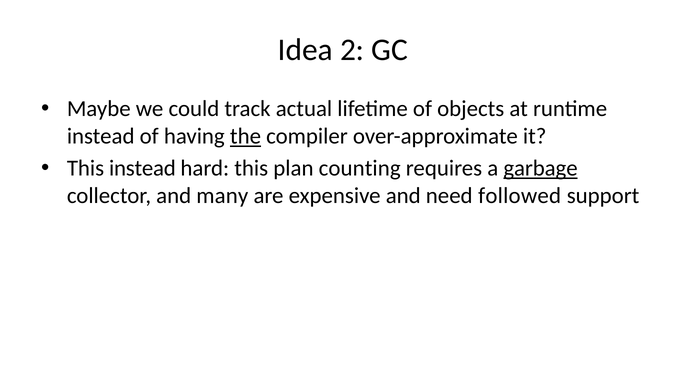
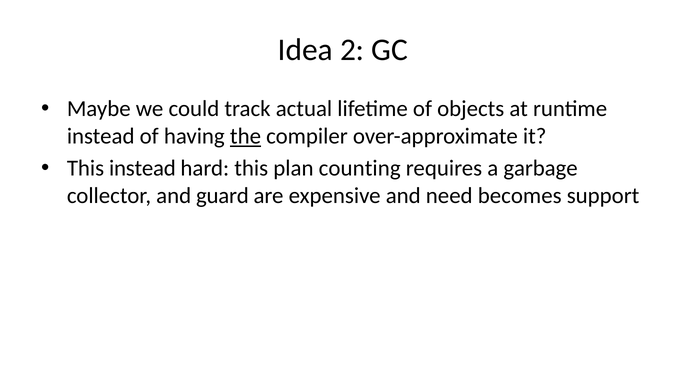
garbage underline: present -> none
many: many -> guard
followed: followed -> becomes
